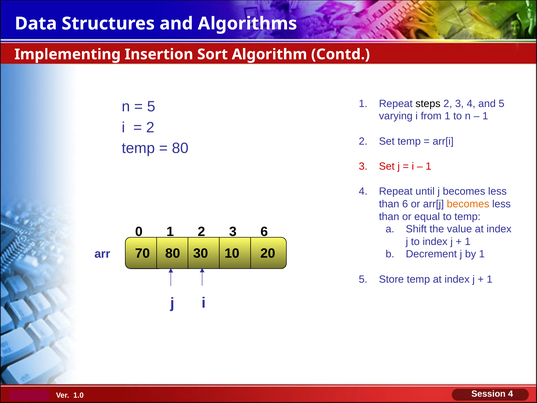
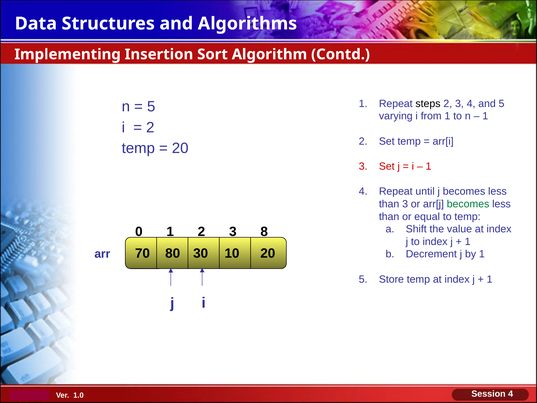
80 at (180, 148): 80 -> 20
than 6: 6 -> 3
becomes at (468, 204) colour: orange -> green
0 6: 6 -> 8
